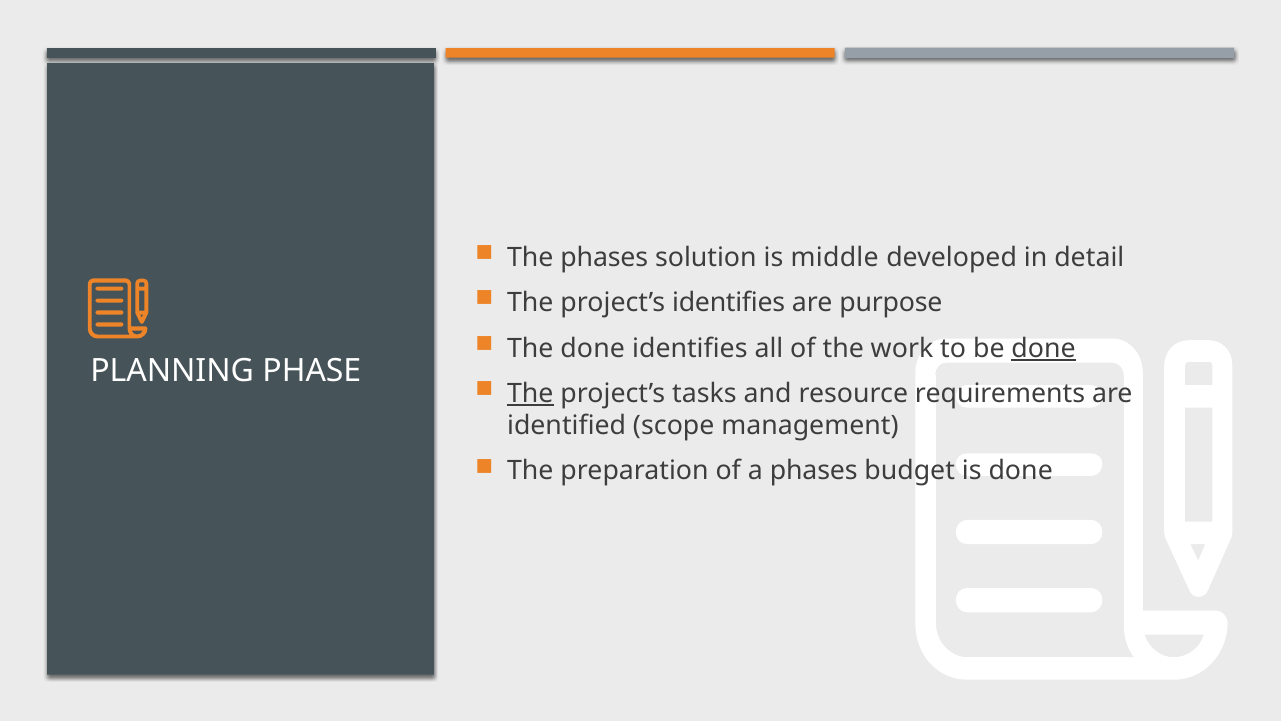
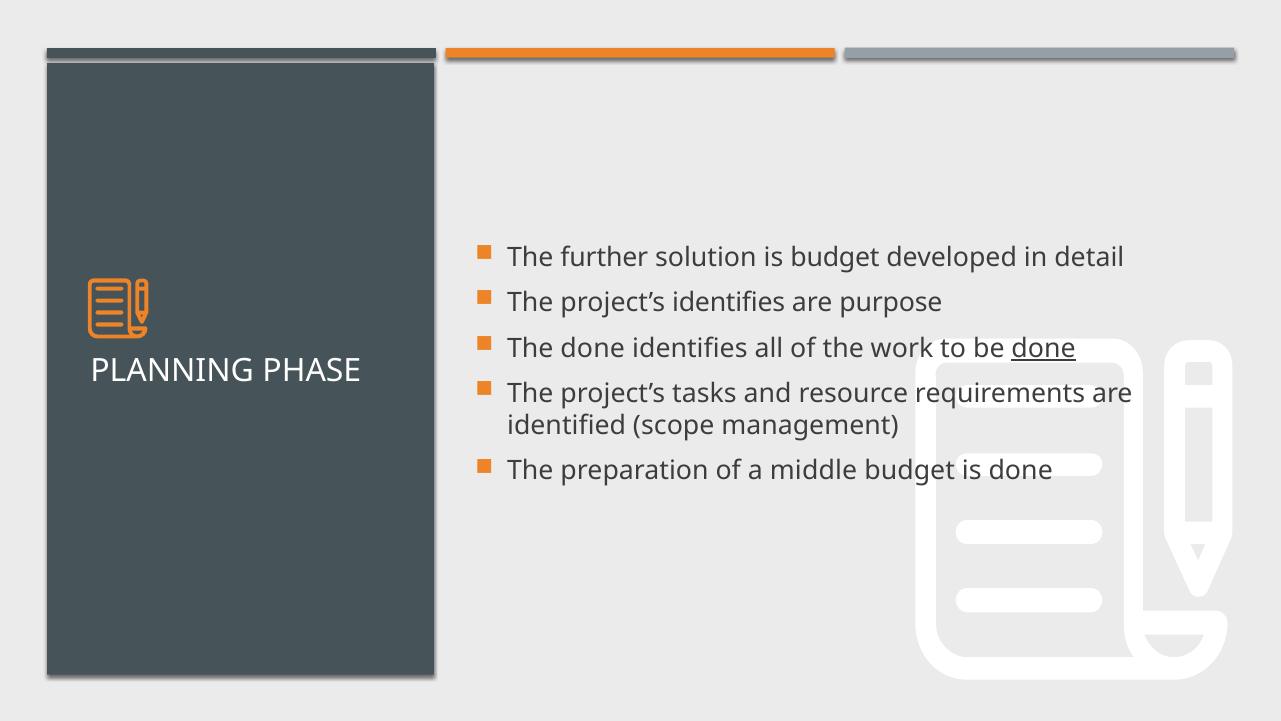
The phases: phases -> further
is middle: middle -> budget
The at (530, 393) underline: present -> none
a phases: phases -> middle
